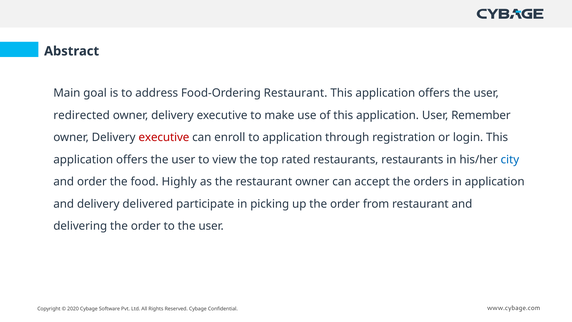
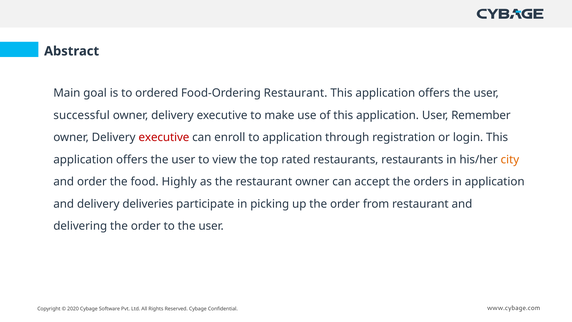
address: address -> ordered
redirected: redirected -> successful
city colour: blue -> orange
delivered: delivered -> deliveries
